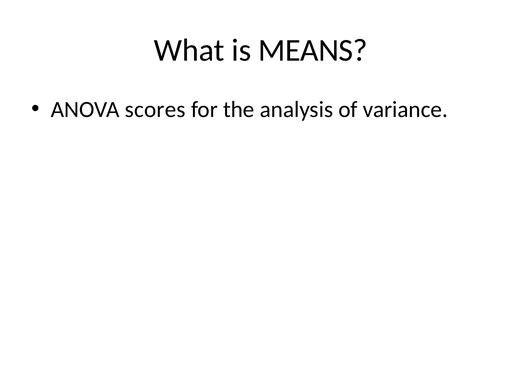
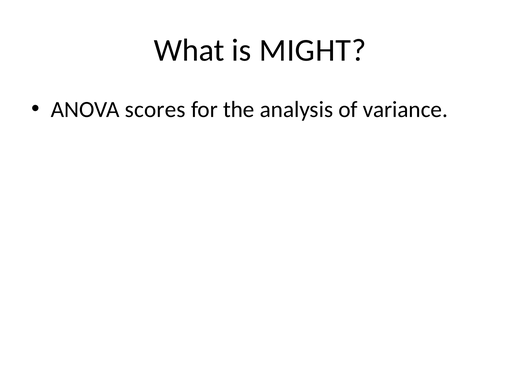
MEANS: MEANS -> MIGHT
